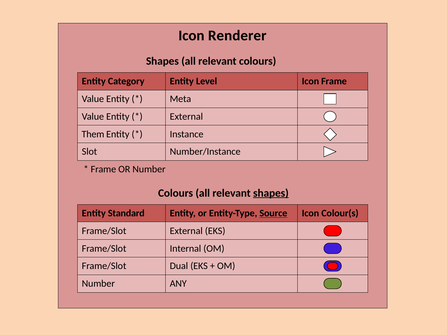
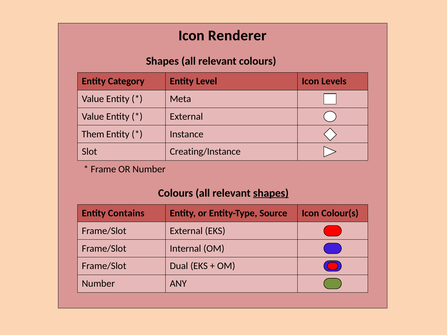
Icon Frame: Frame -> Levels
Number/Instance: Number/Instance -> Creating/Instance
Standard: Standard -> Contains
Source underline: present -> none
